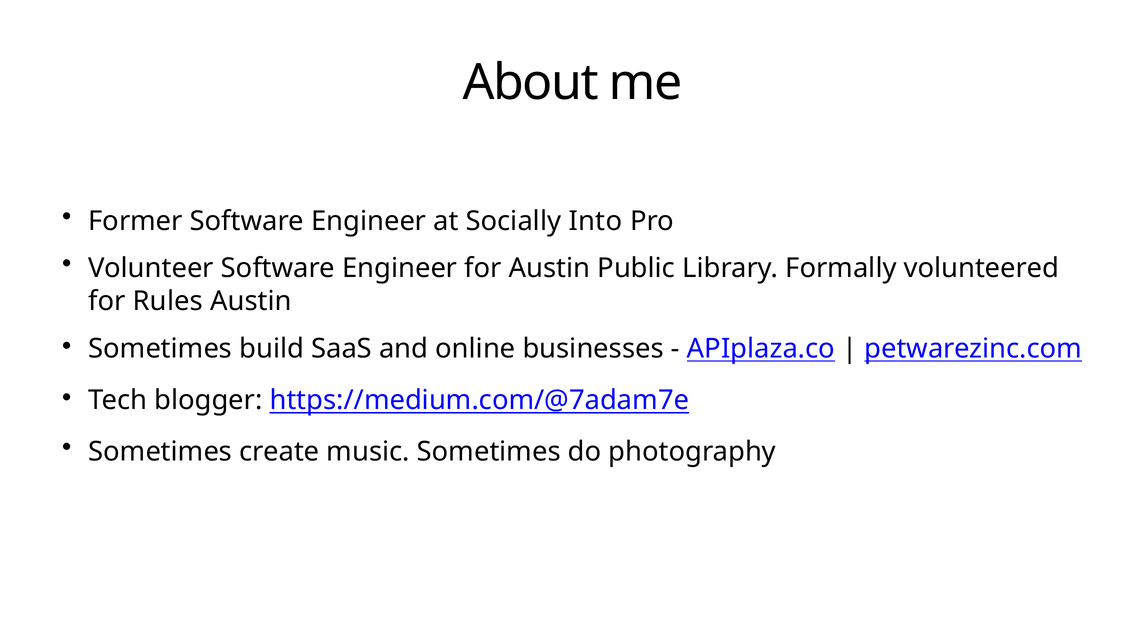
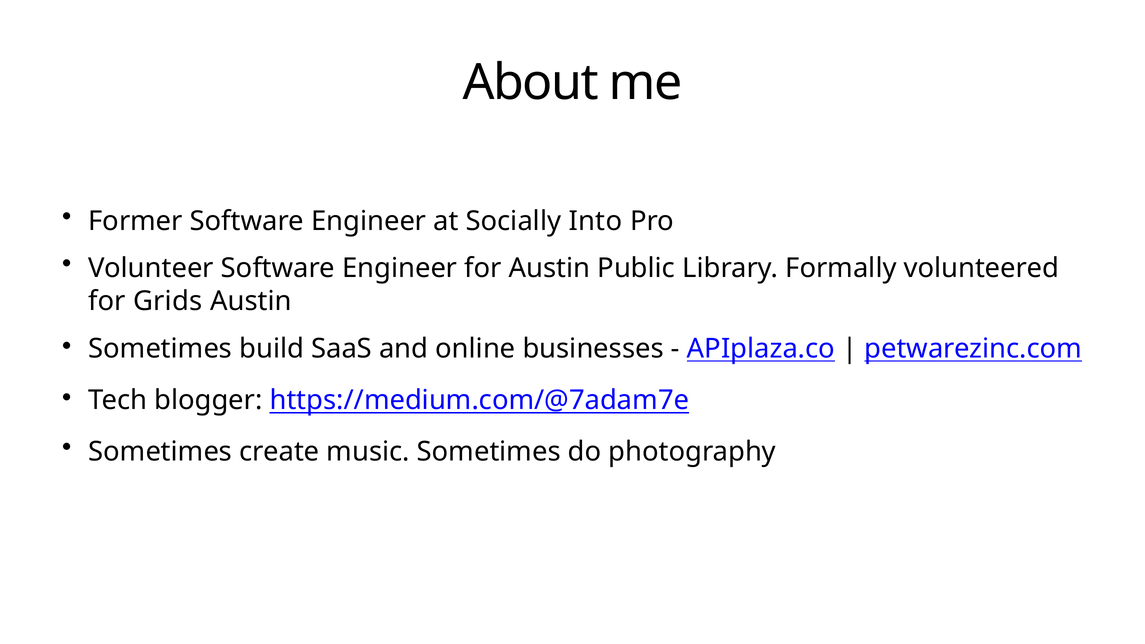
Rules: Rules -> Grids
